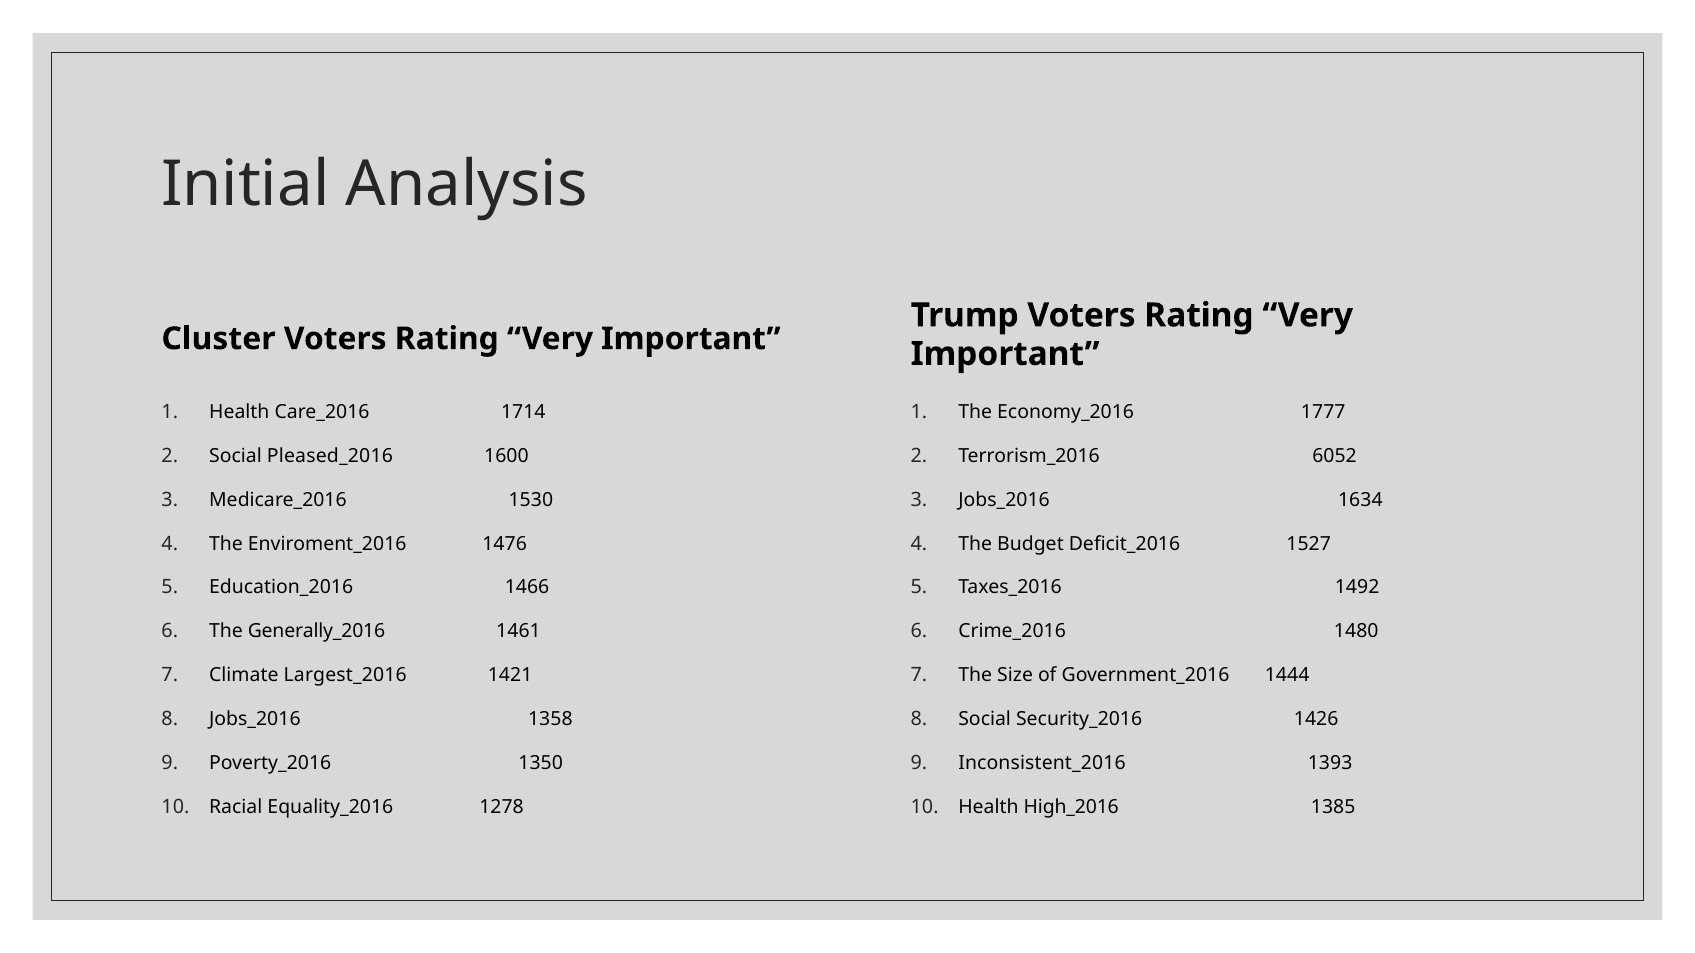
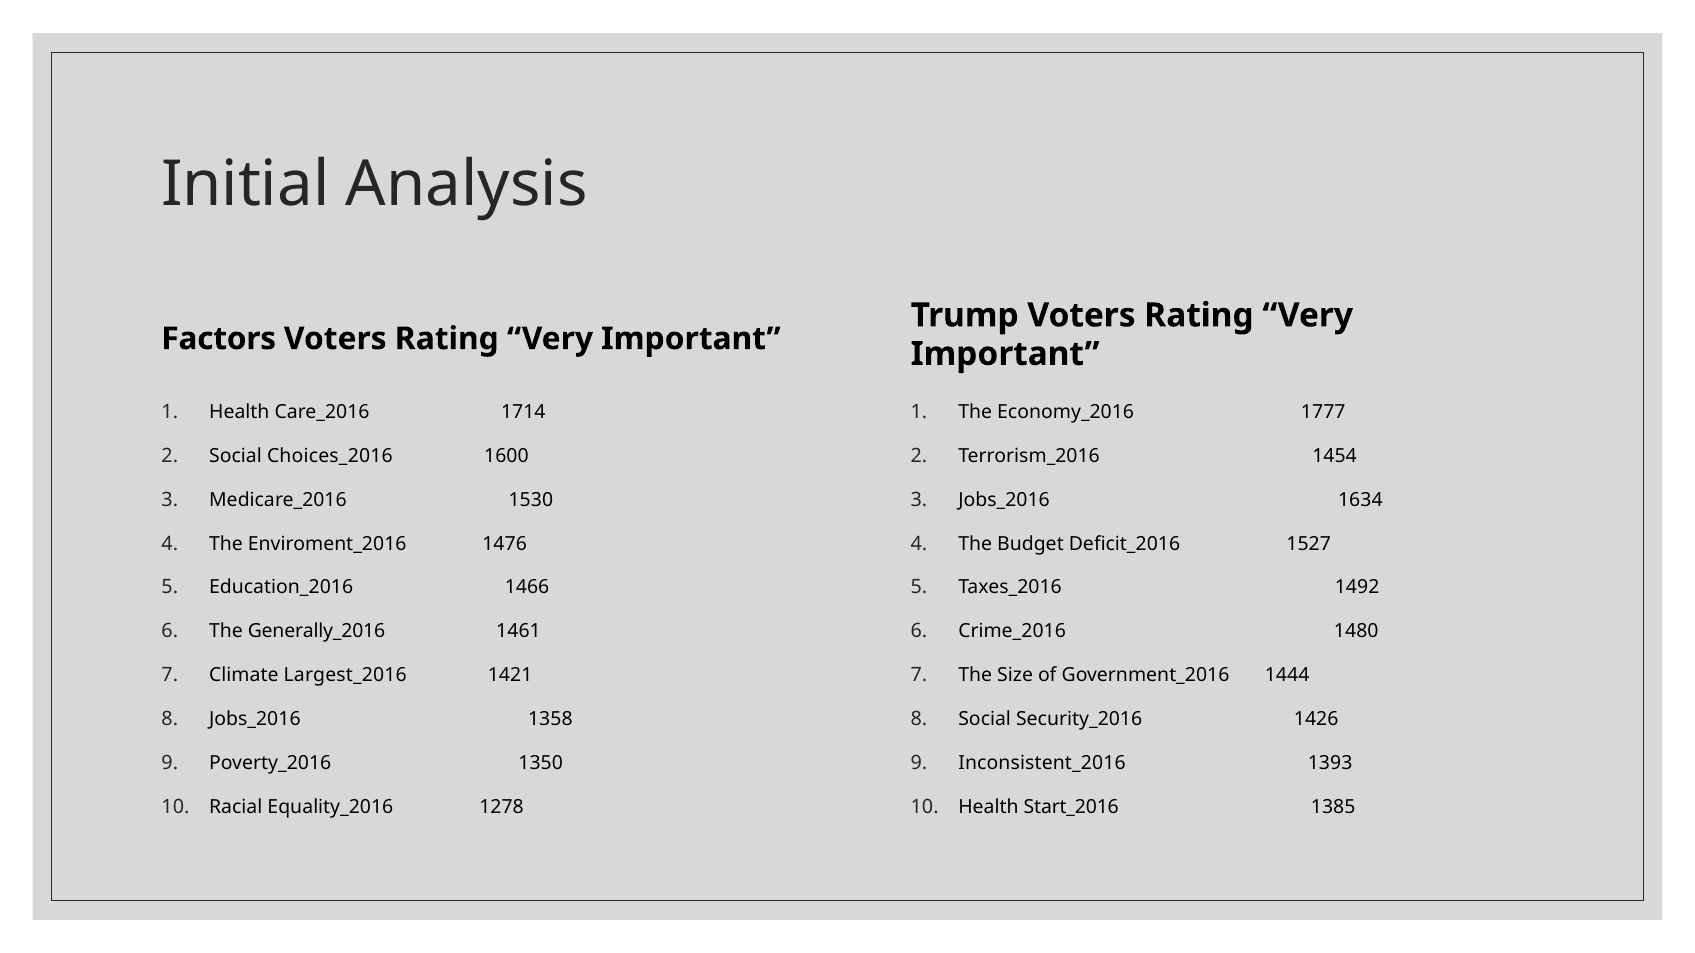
Cluster: Cluster -> Factors
Pleased_2016: Pleased_2016 -> Choices_2016
6052: 6052 -> 1454
High_2016: High_2016 -> Start_2016
